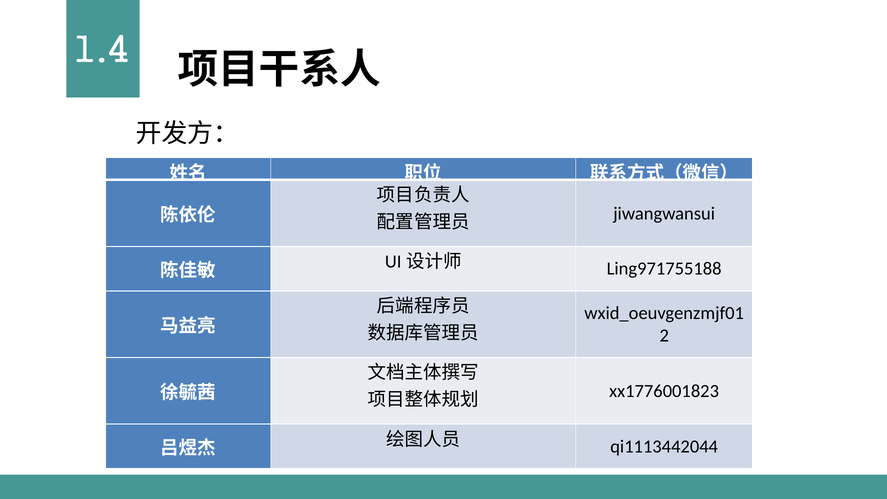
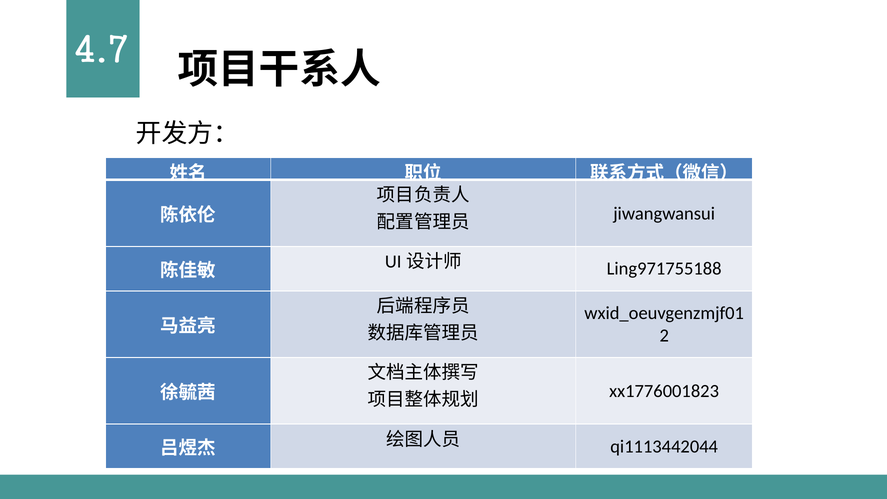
1.4: 1.4 -> 4.7
